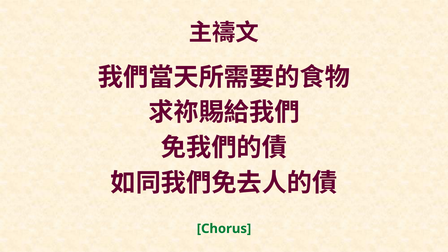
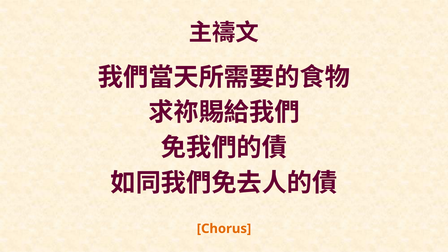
Chorus colour: green -> orange
